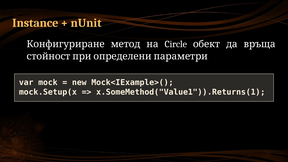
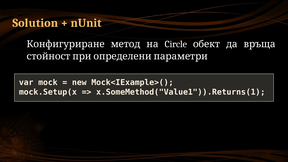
Instance: Instance -> Solution
